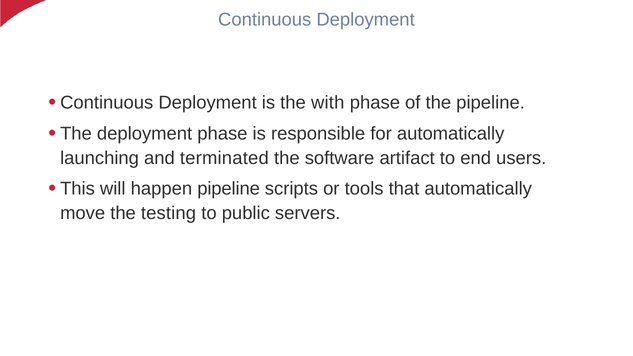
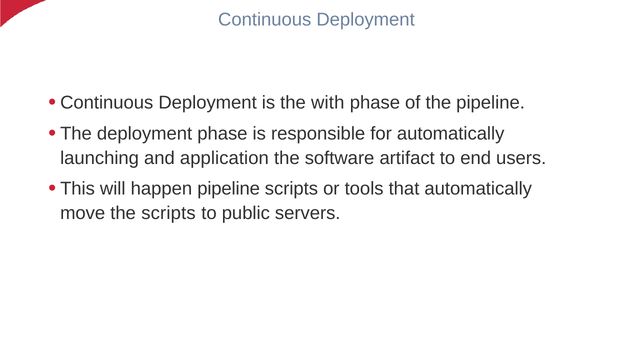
terminated: terminated -> application
the testing: testing -> scripts
